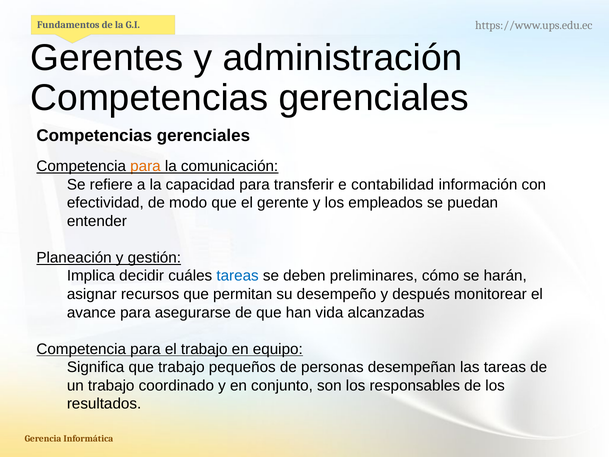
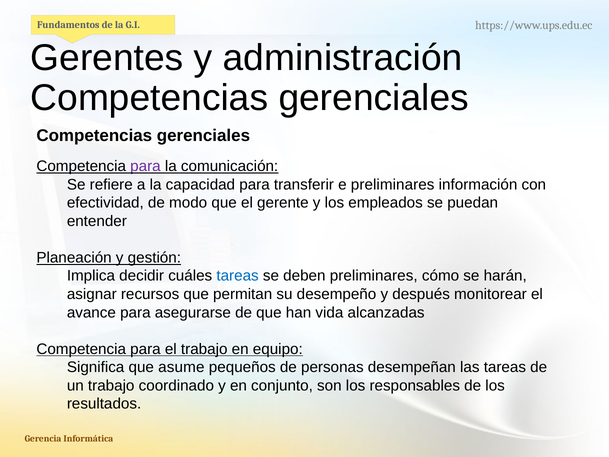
para at (145, 166) colour: orange -> purple
e contabilidad: contabilidad -> preliminares
que trabajo: trabajo -> asume
